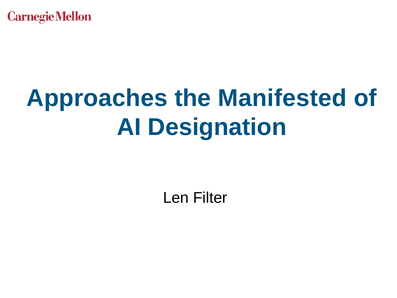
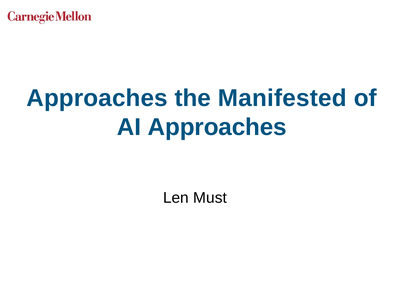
AI Designation: Designation -> Approaches
Filter: Filter -> Must
